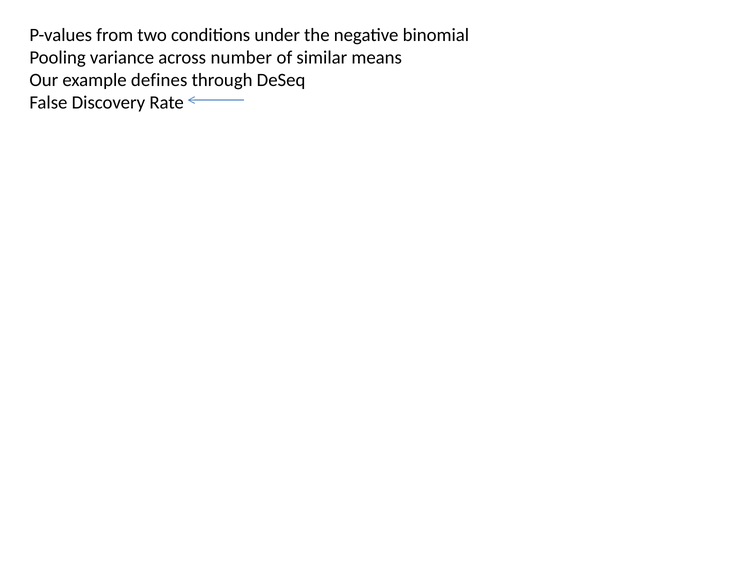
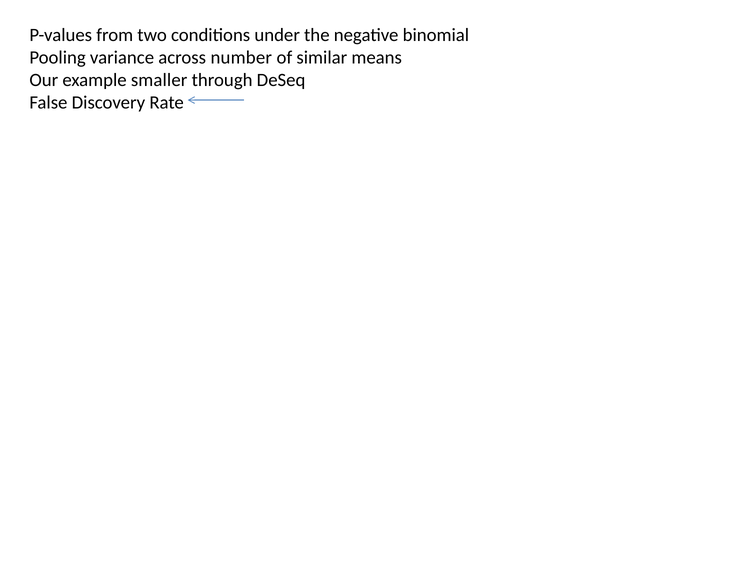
defines: defines -> smaller
